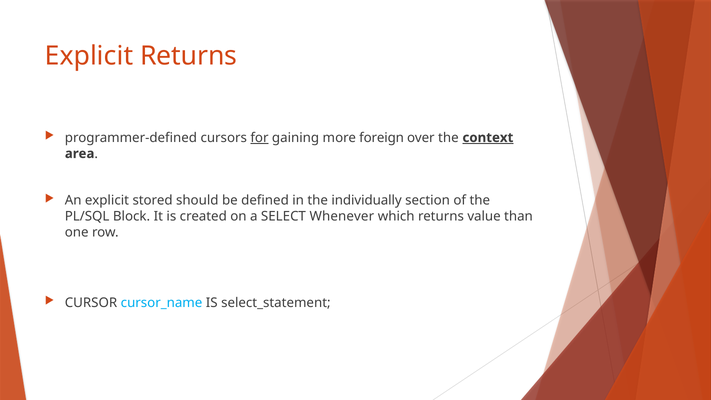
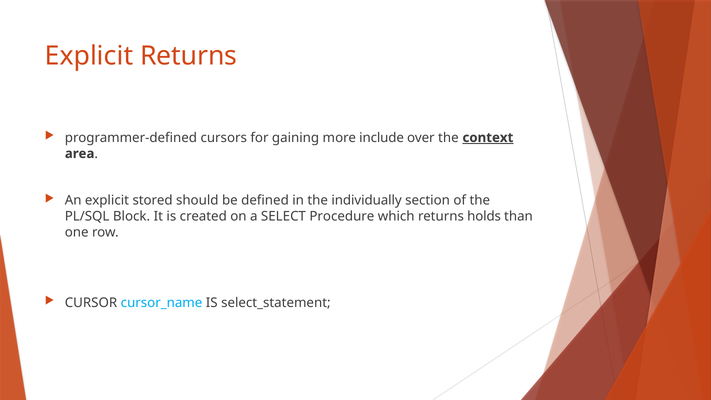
for underline: present -> none
foreign: foreign -> include
Whenever: Whenever -> Procedure
value: value -> holds
